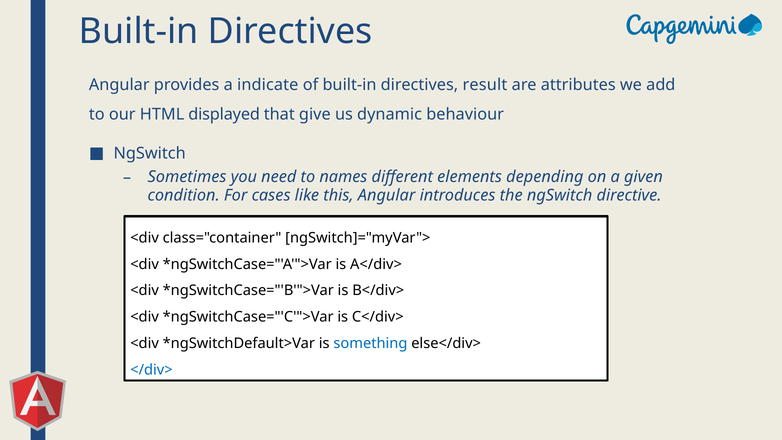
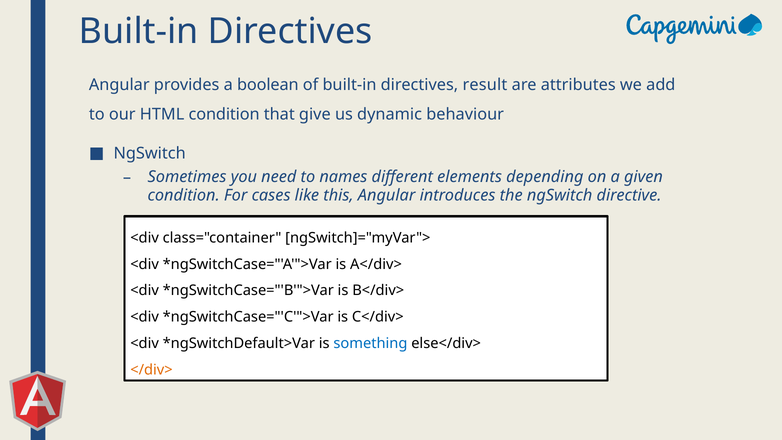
indicate: indicate -> boolean
HTML displayed: displayed -> condition
</div> colour: blue -> orange
